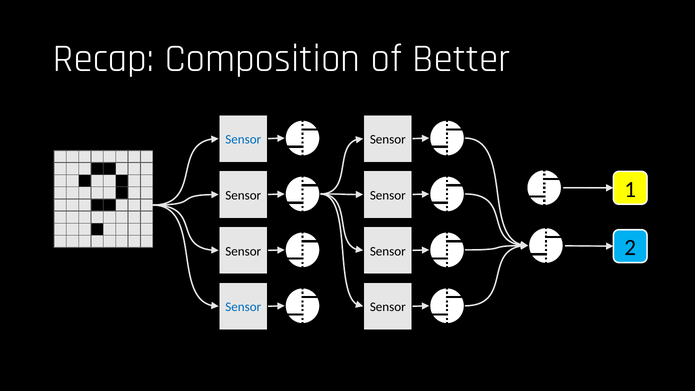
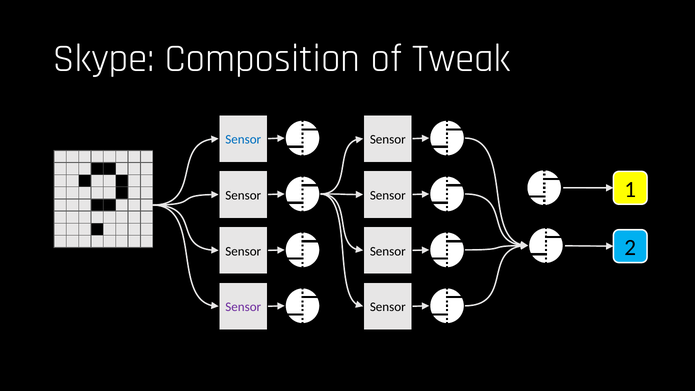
Recap: Recap -> Skype
Better: Better -> Tweak
Sensor at (243, 307) colour: blue -> purple
